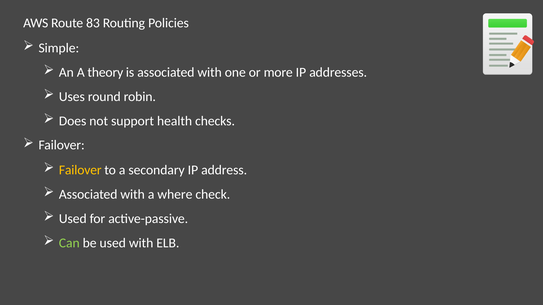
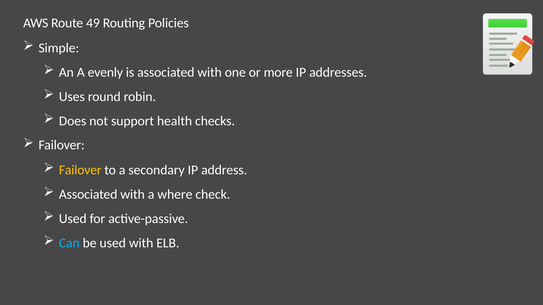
83: 83 -> 49
theory: theory -> evenly
Can colour: light green -> light blue
